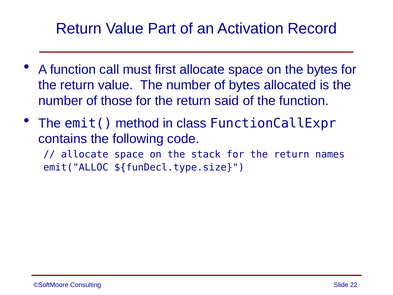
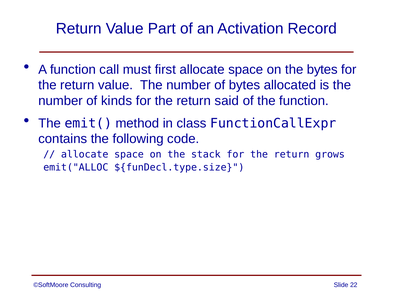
those: those -> kinds
names: names -> grows
